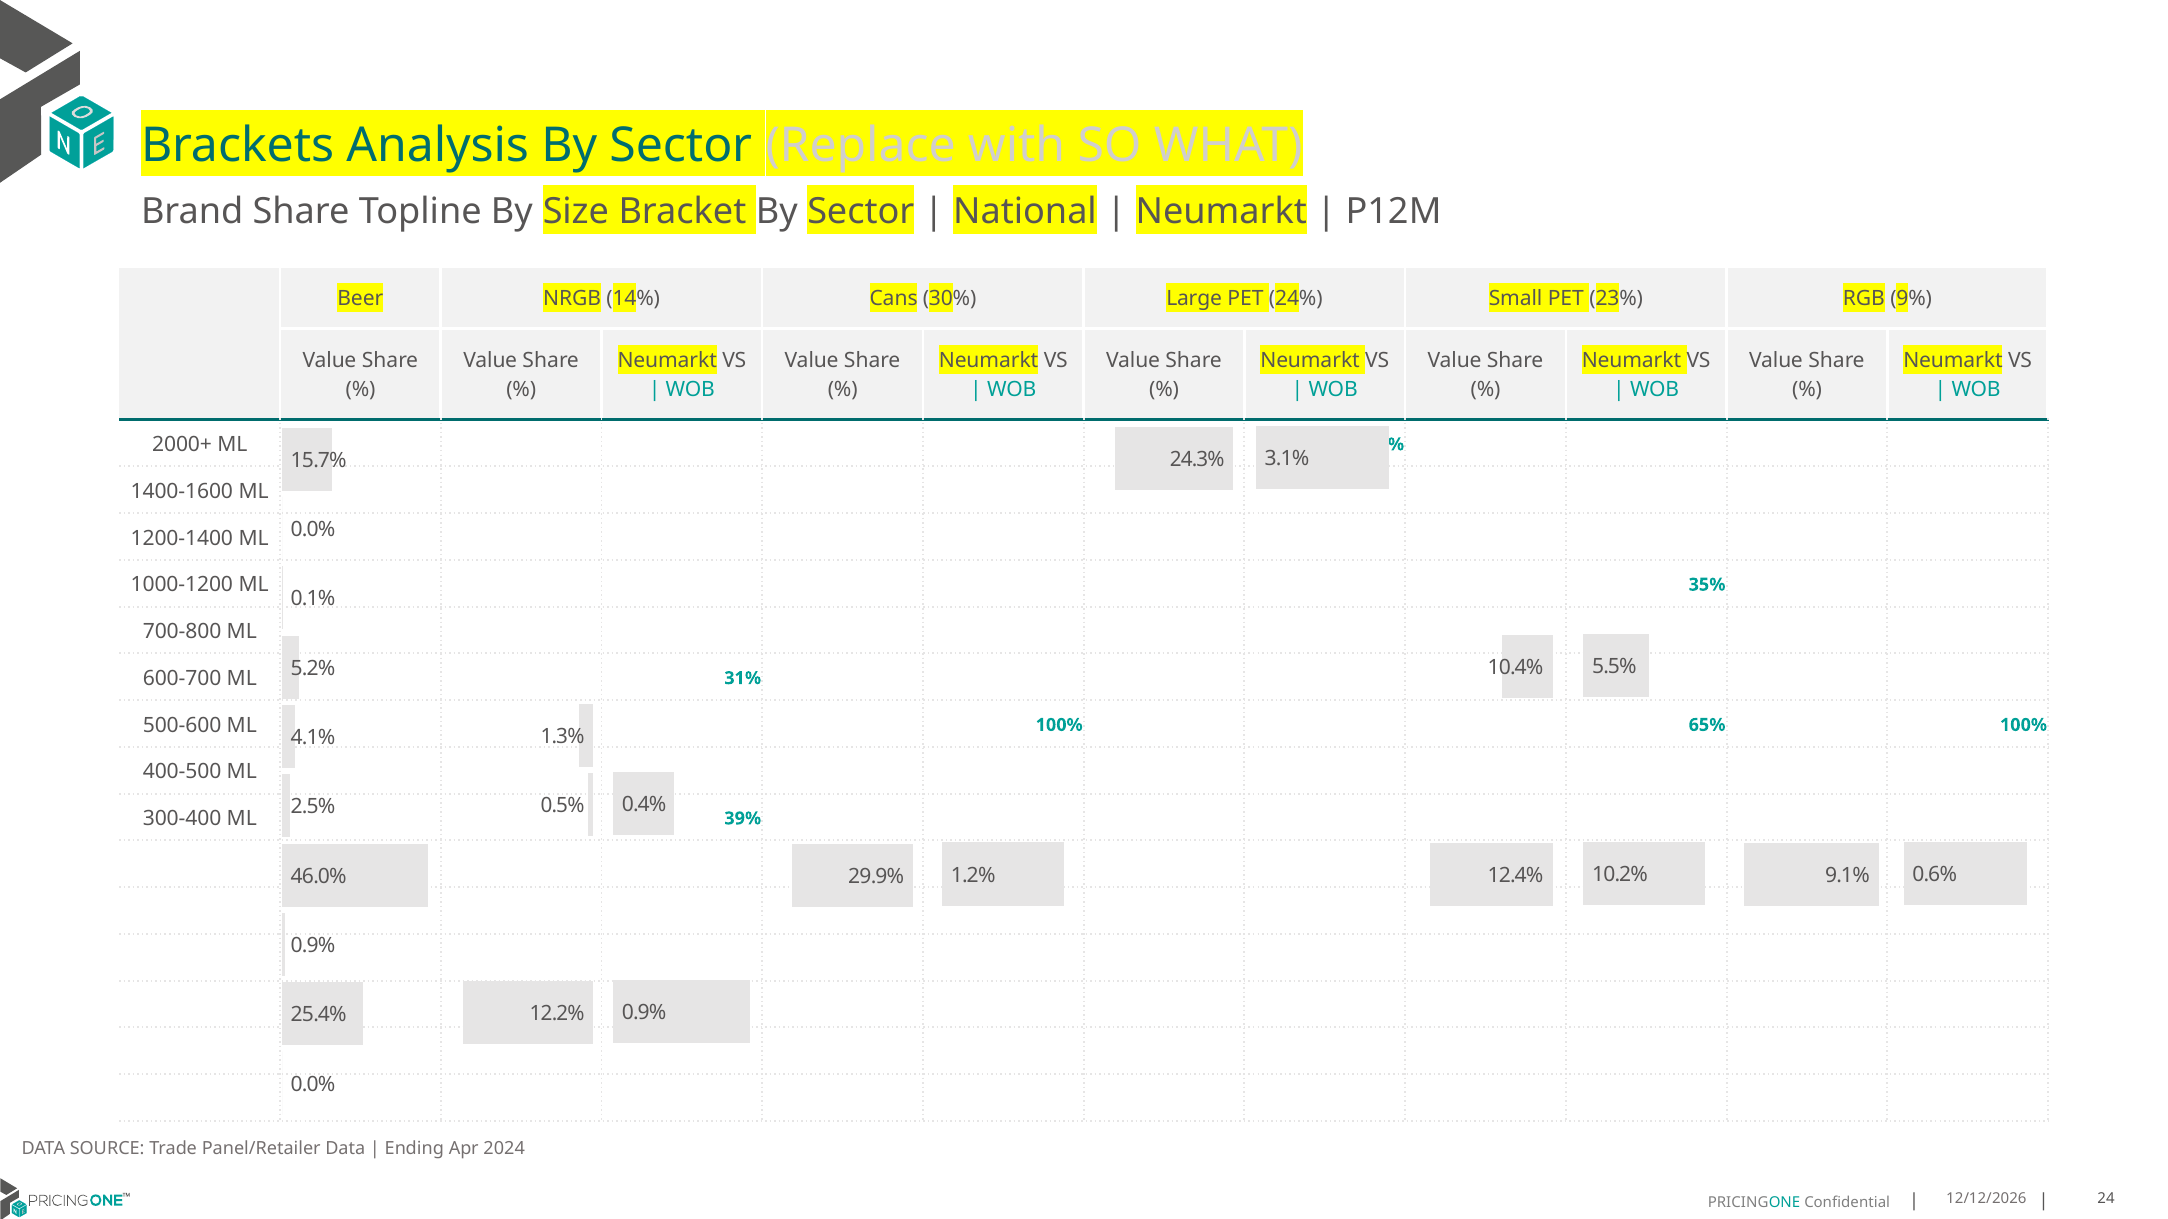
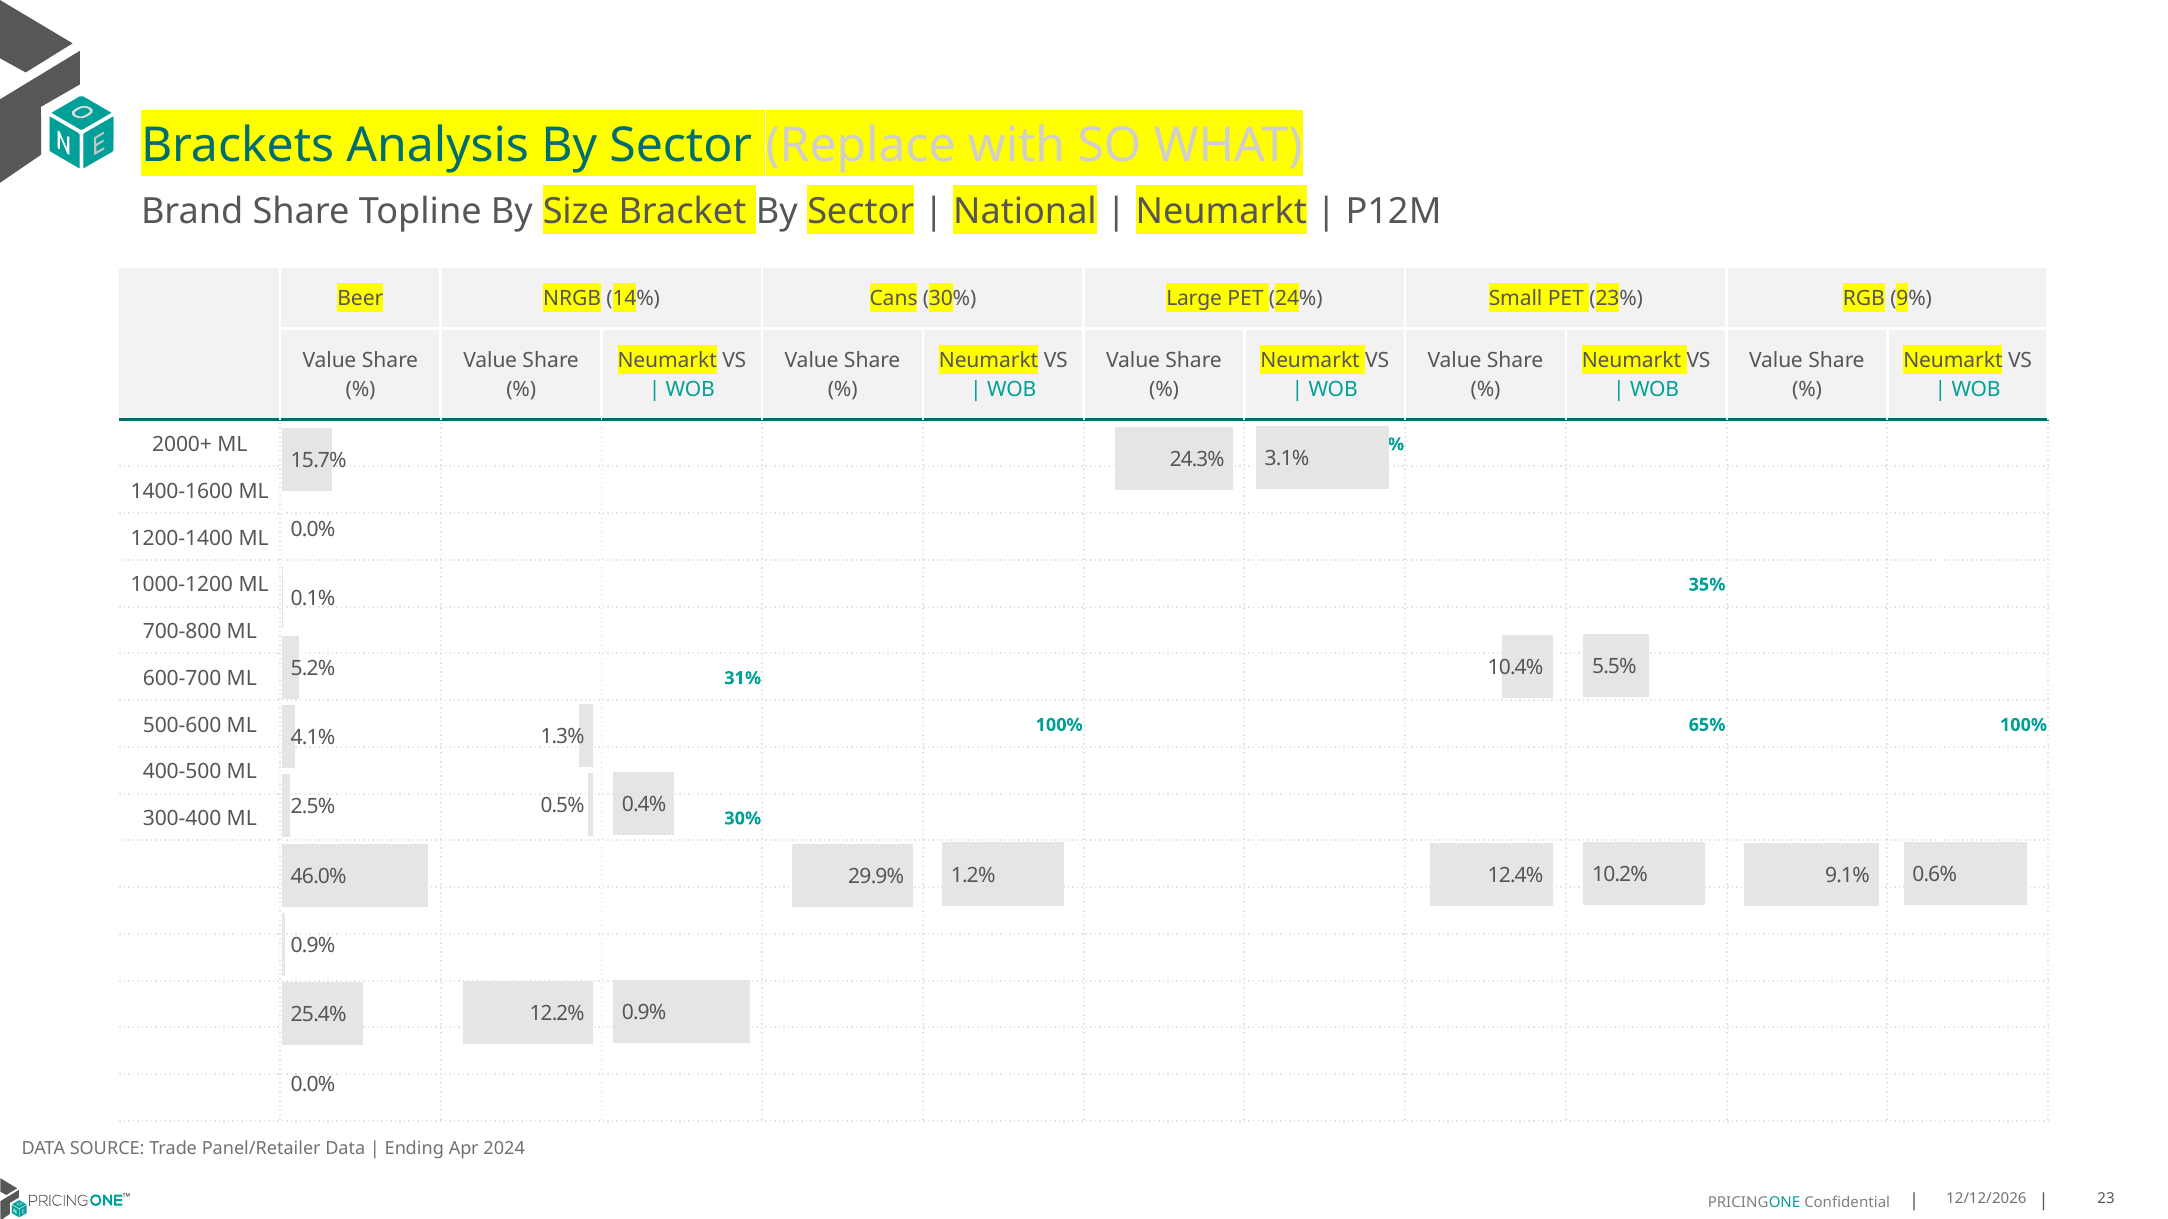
ML 39%: 39% -> 30%
24: 24 -> 23
